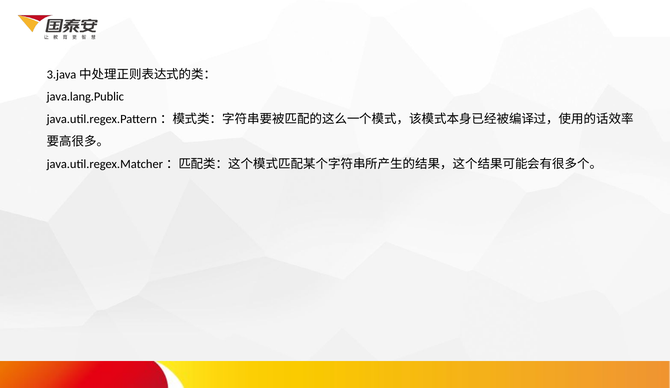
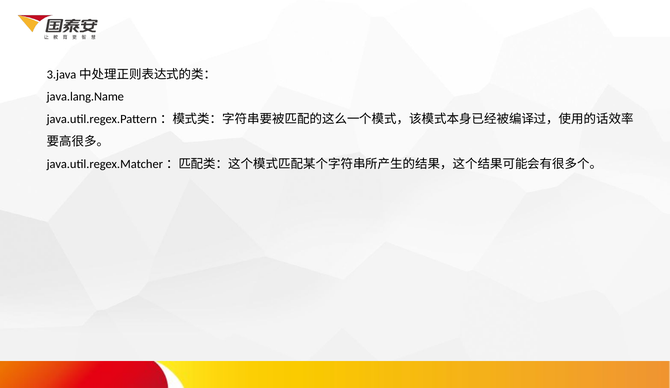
java.lang.Public: java.lang.Public -> java.lang.Name
